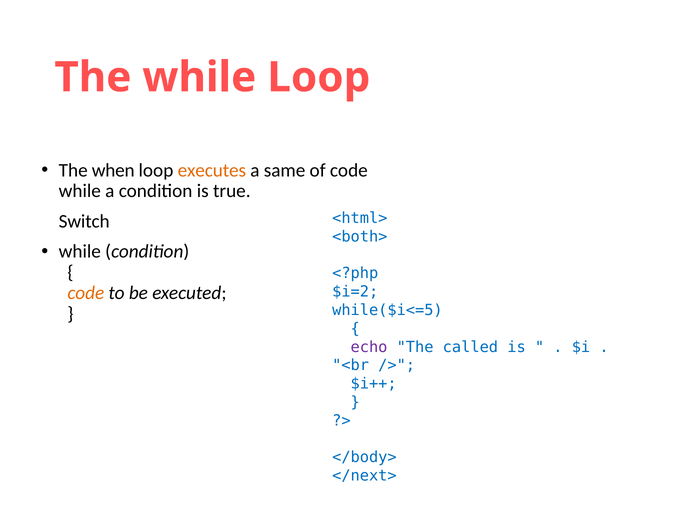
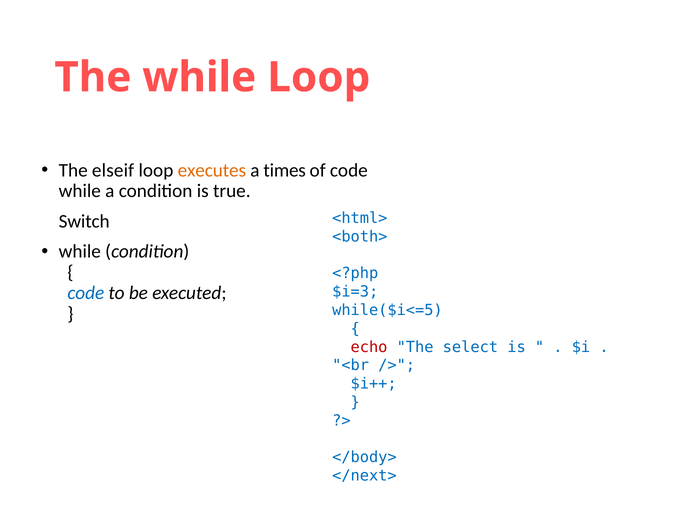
when: when -> elseif
same: same -> times
$i=2: $i=2 -> $i=3
code at (86, 293) colour: orange -> blue
echo colour: purple -> red
called: called -> select
